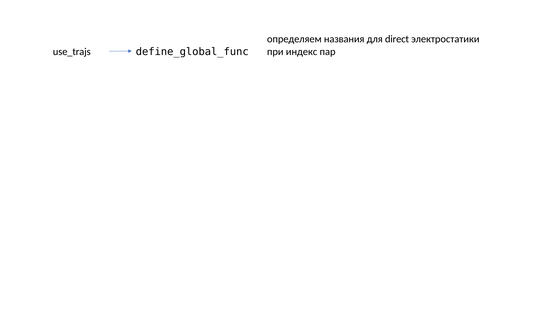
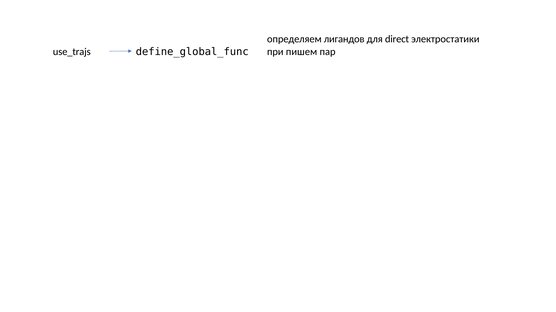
названия: названия -> лигандов
индекс: индекс -> пишем
